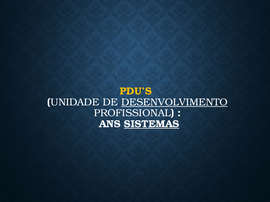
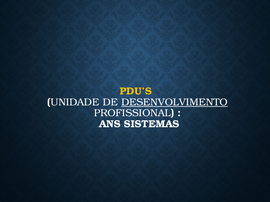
SISTEMAS underline: present -> none
